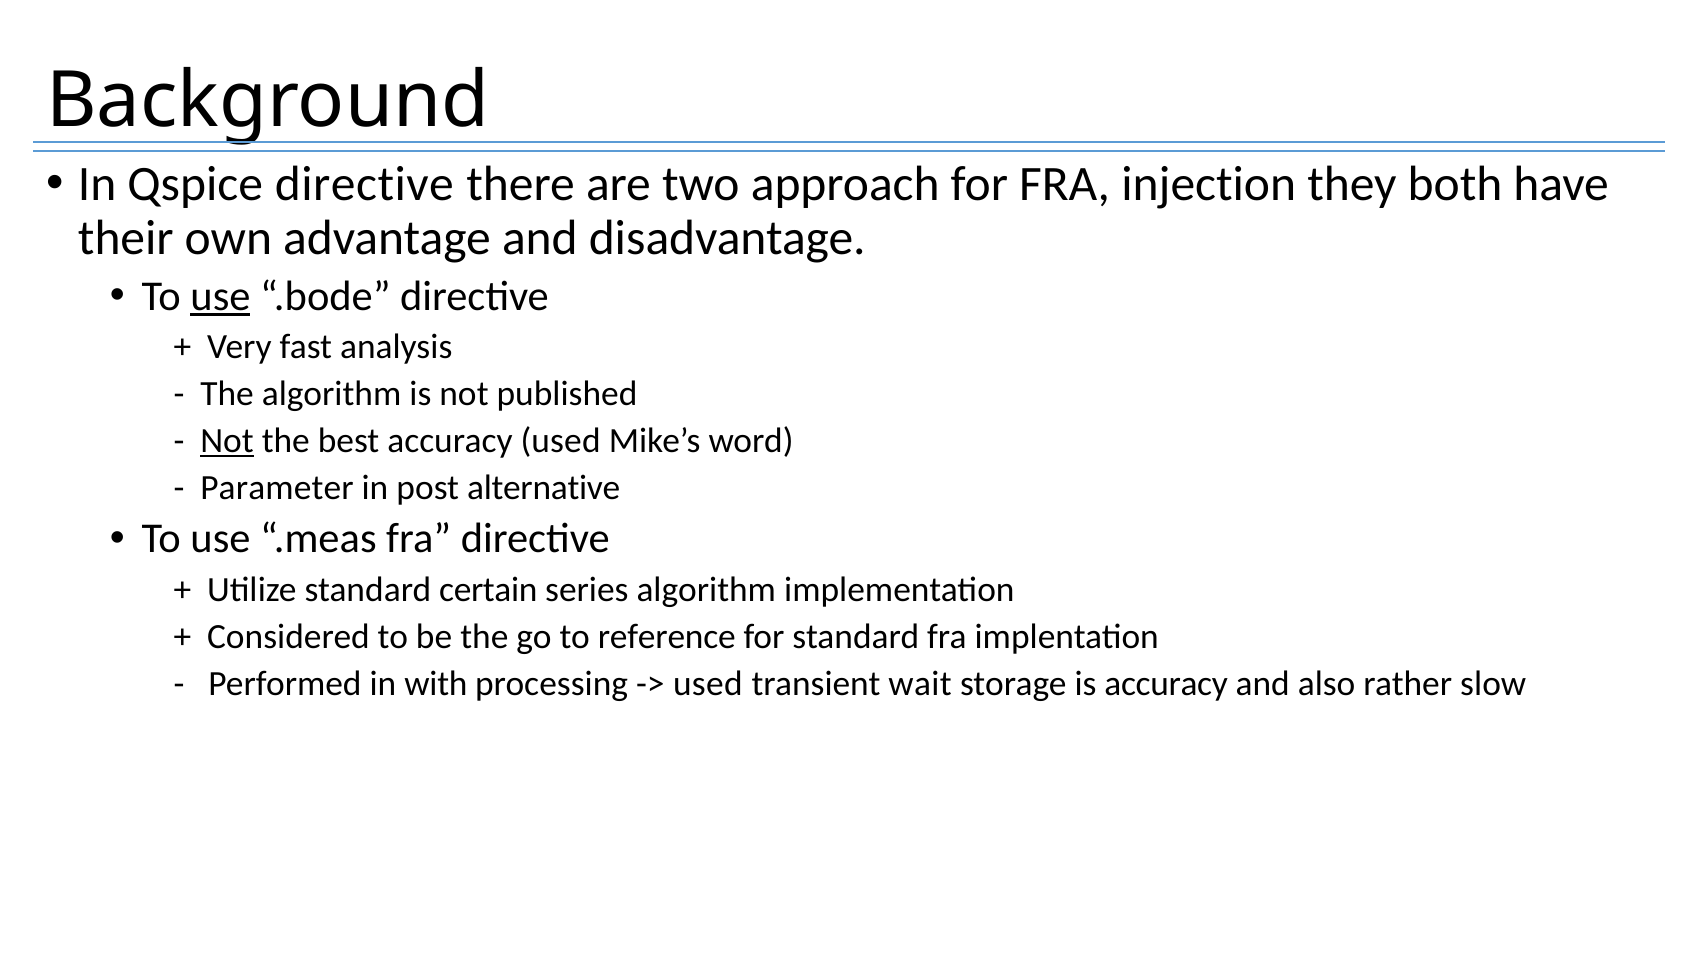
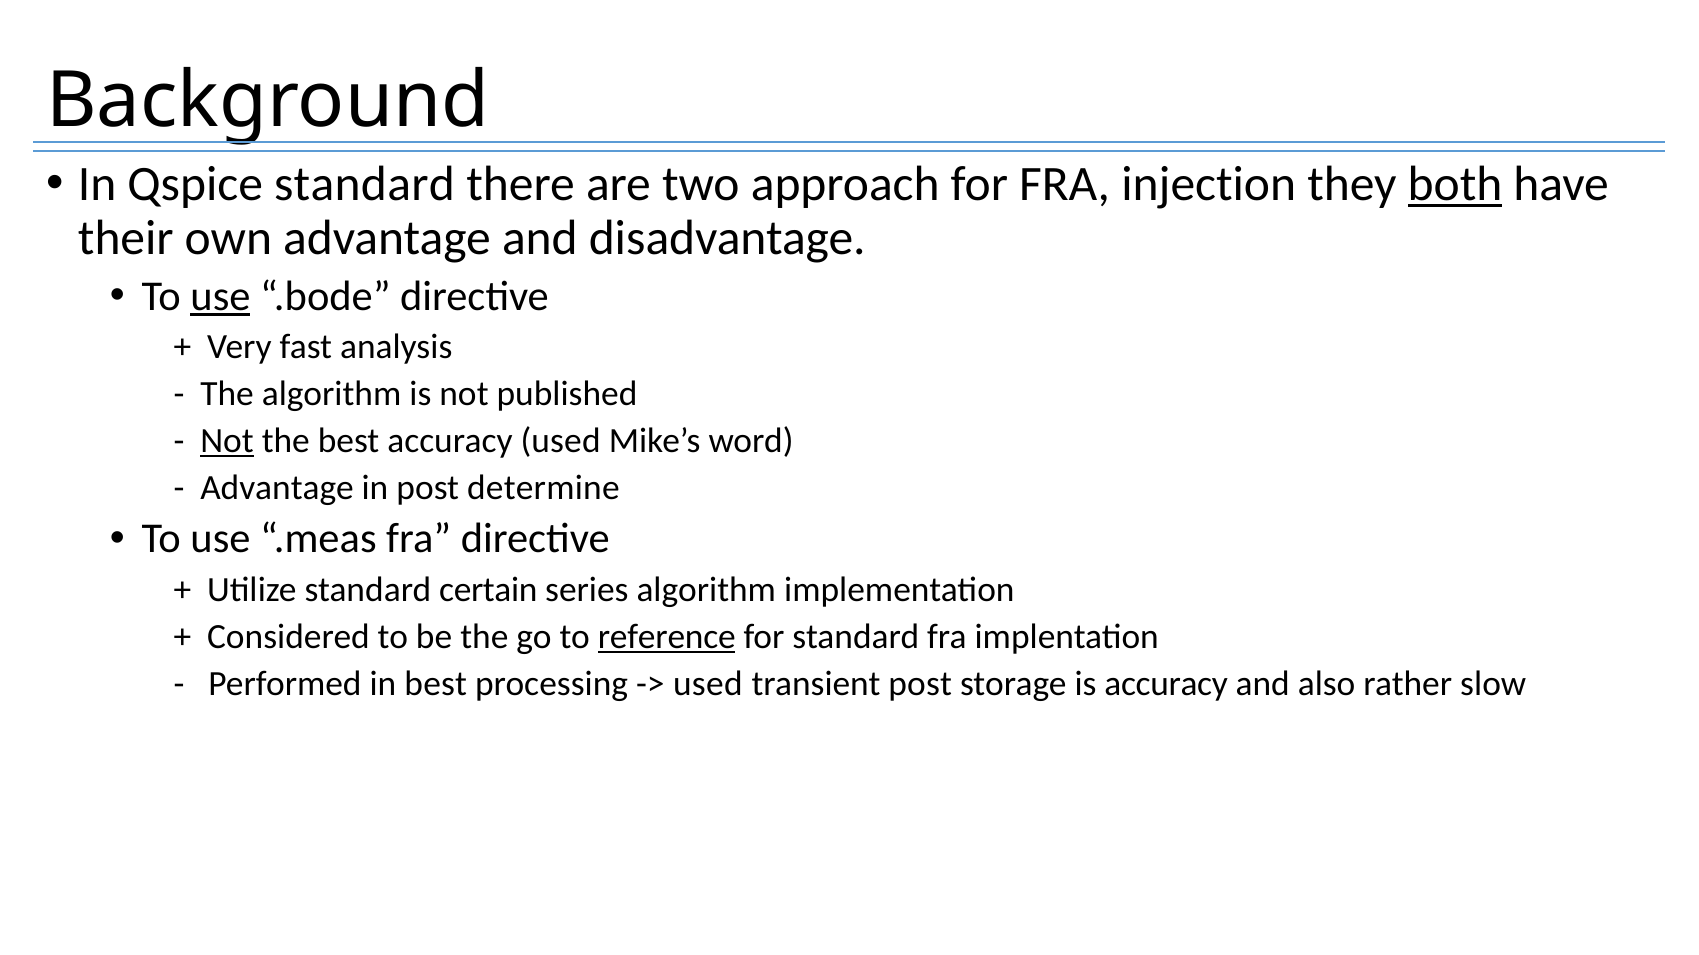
Qspice directive: directive -> standard
both underline: none -> present
Parameter at (277, 489): Parameter -> Advantage
alternative: alternative -> determine
reference underline: none -> present
in with: with -> best
transient wait: wait -> post
